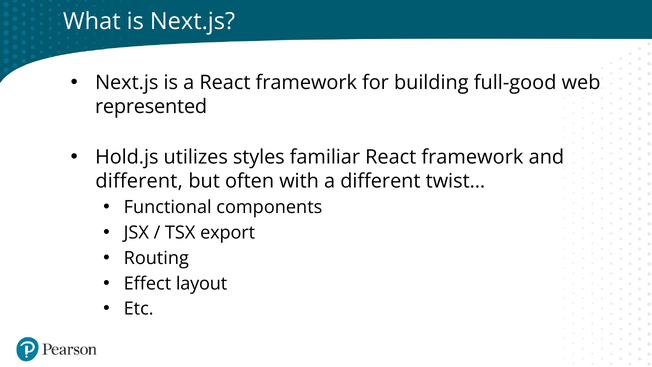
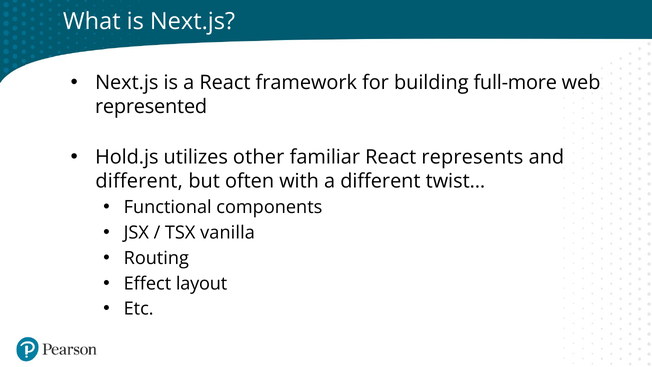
full-good: full-good -> full-more
styles: styles -> other
familiar React framework: framework -> represents
export: export -> vanilla
